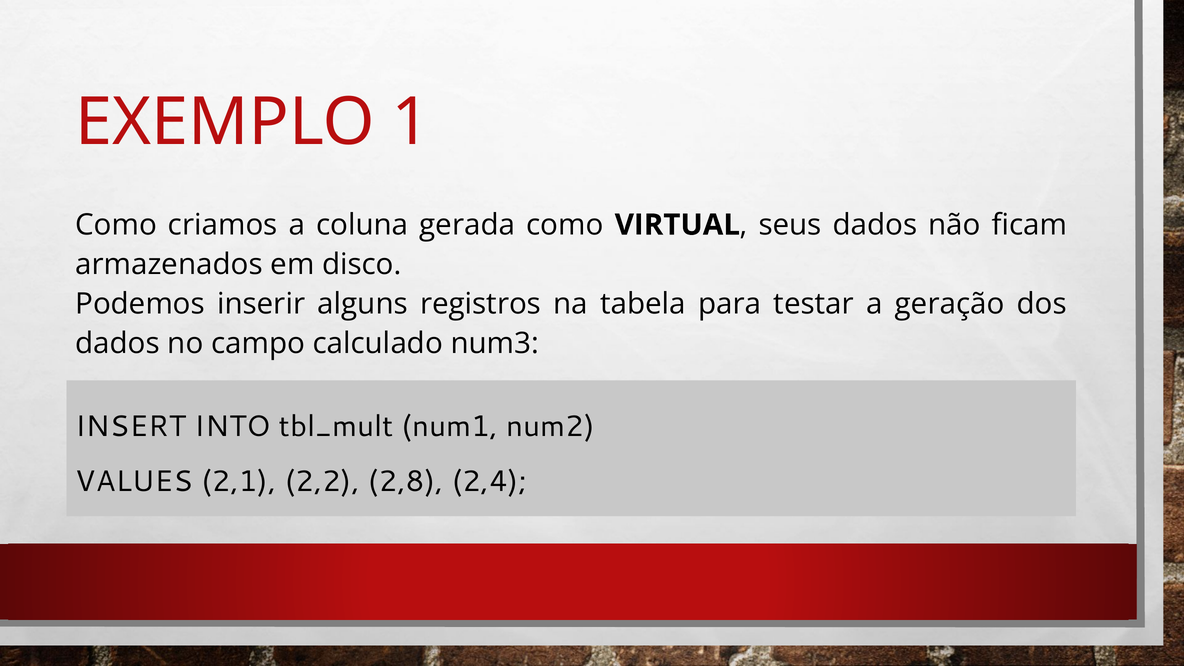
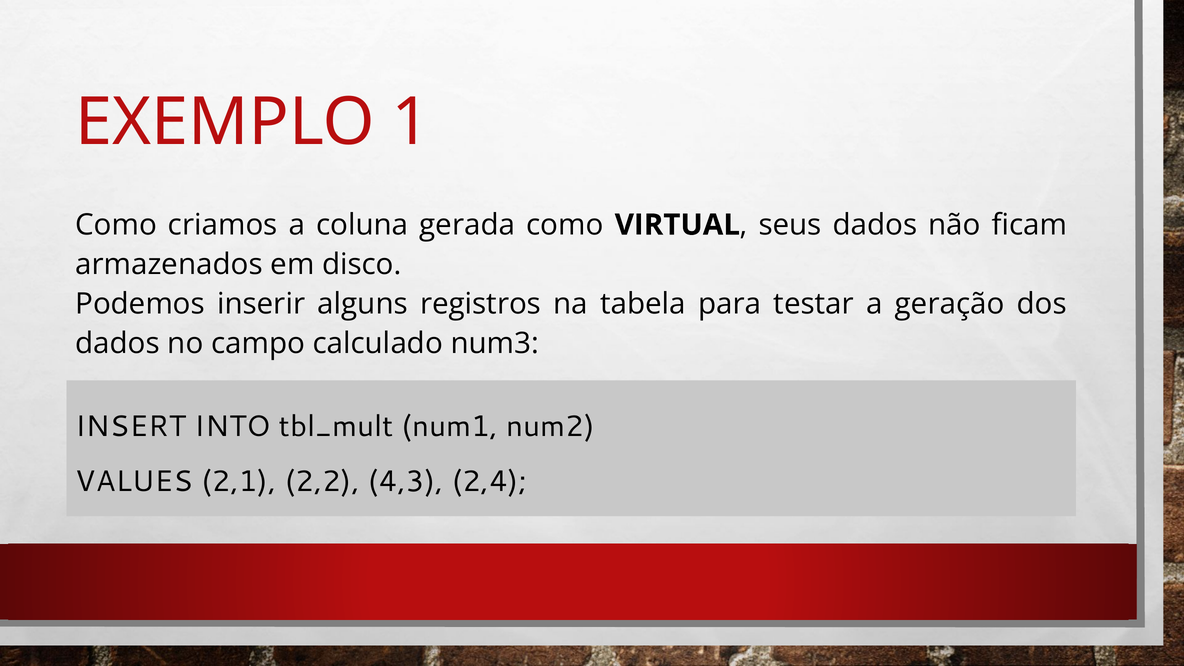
2,8: 2,8 -> 4,3
